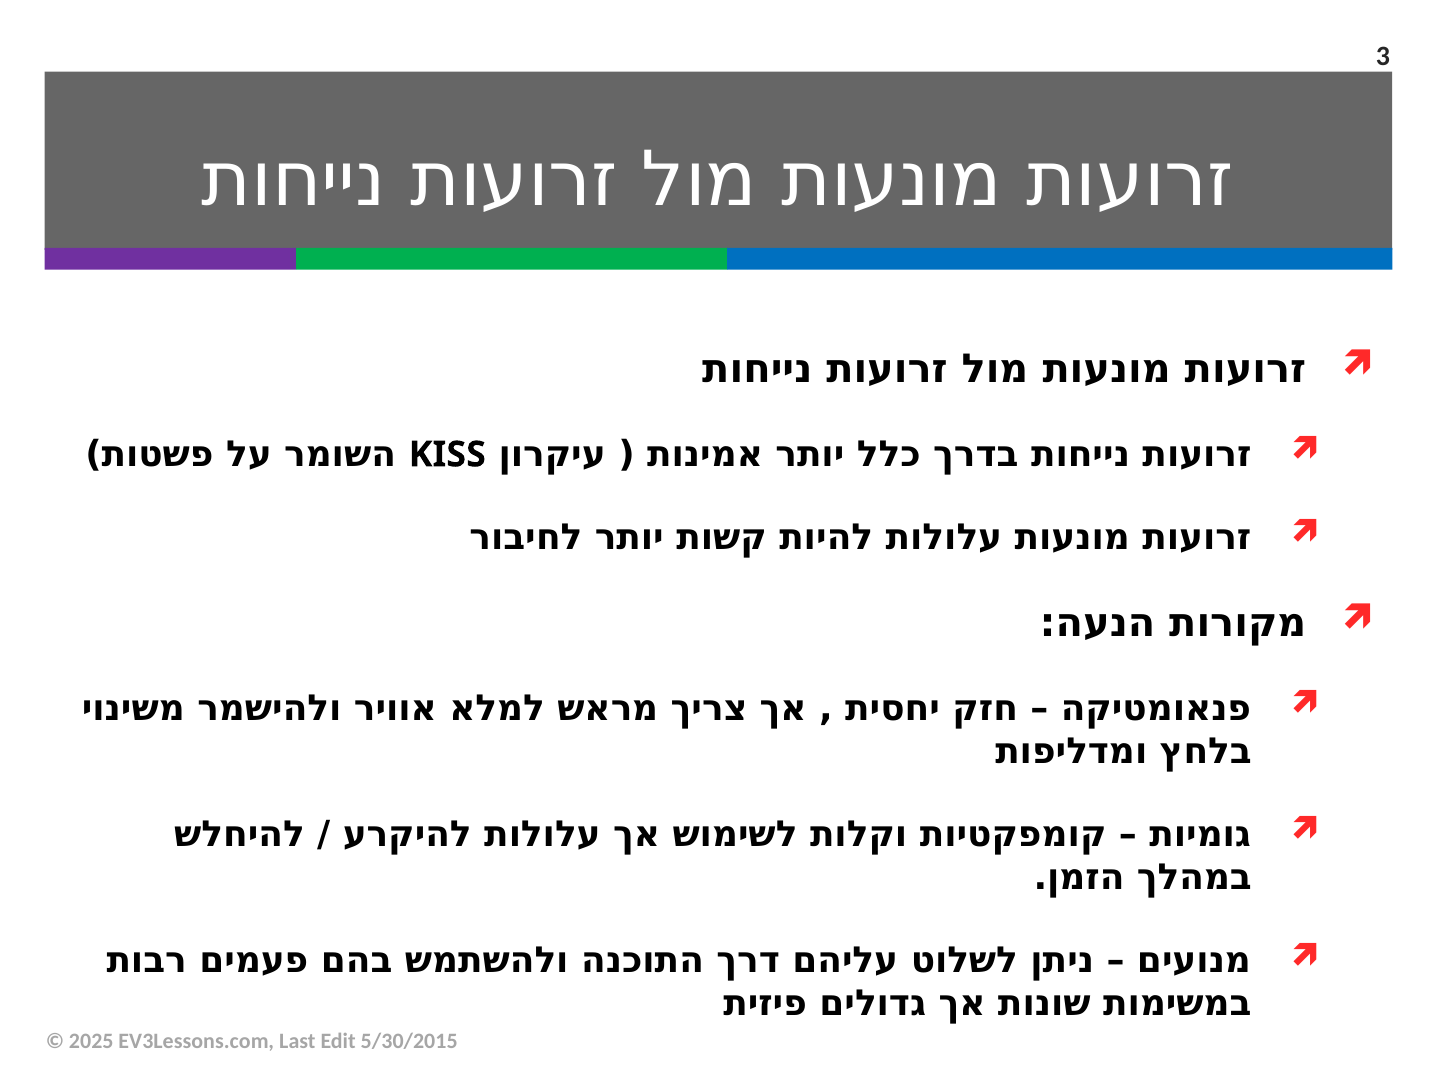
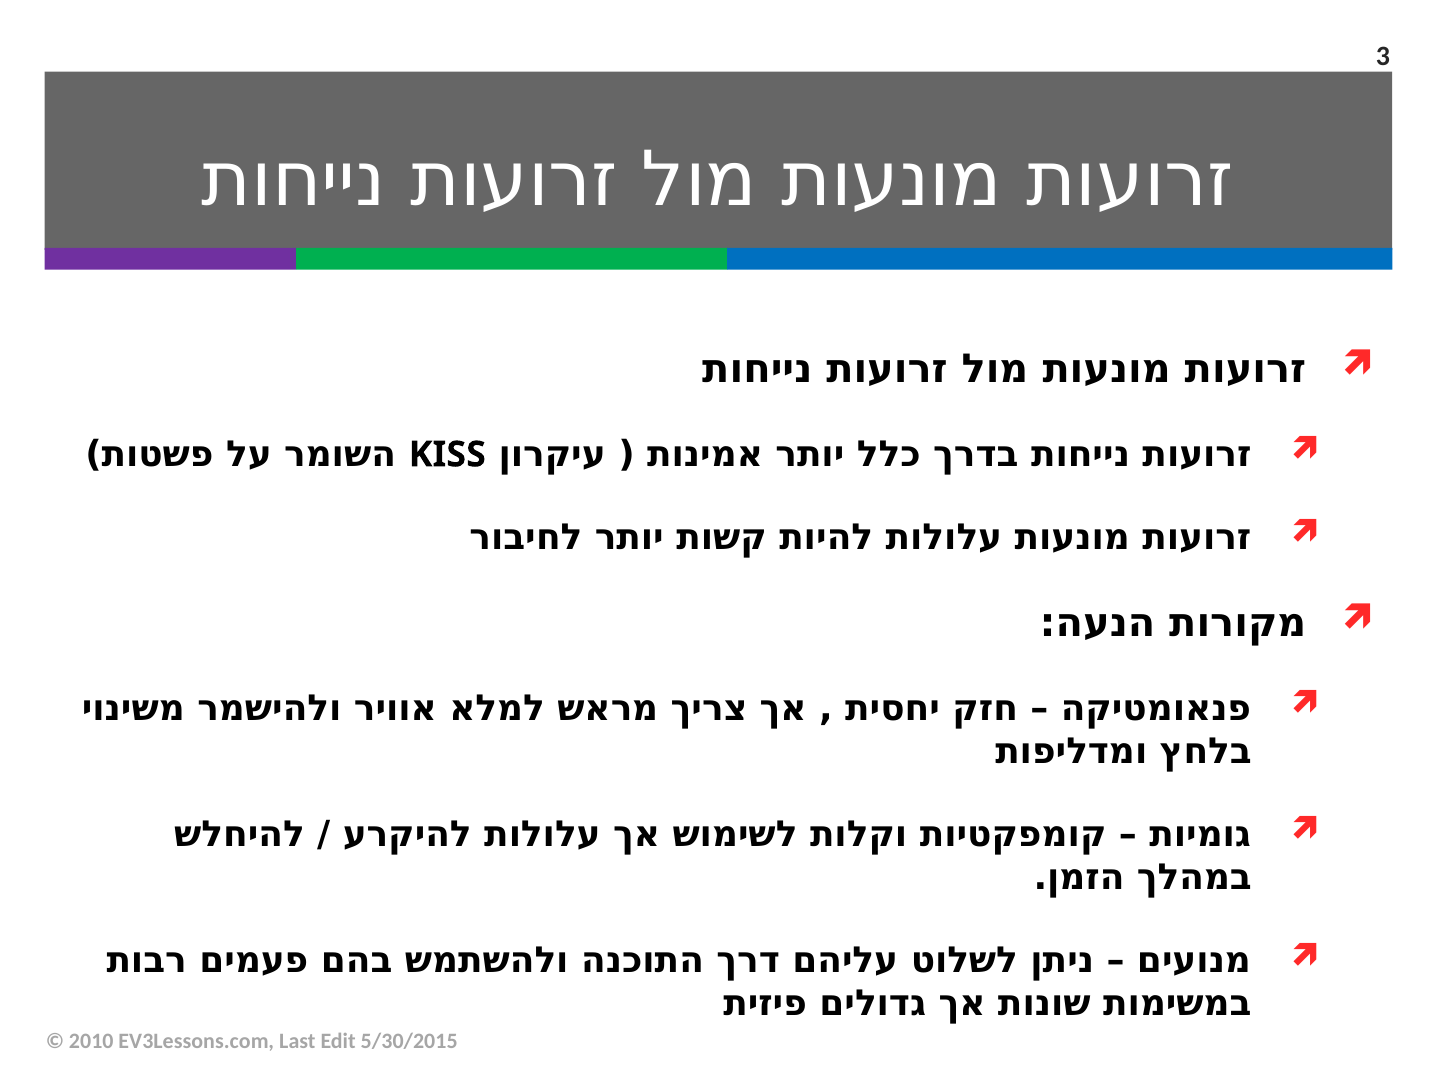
2025: 2025 -> 2010
